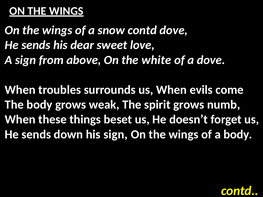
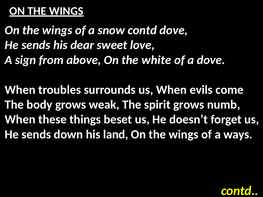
his sign: sign -> land
a body: body -> ways
